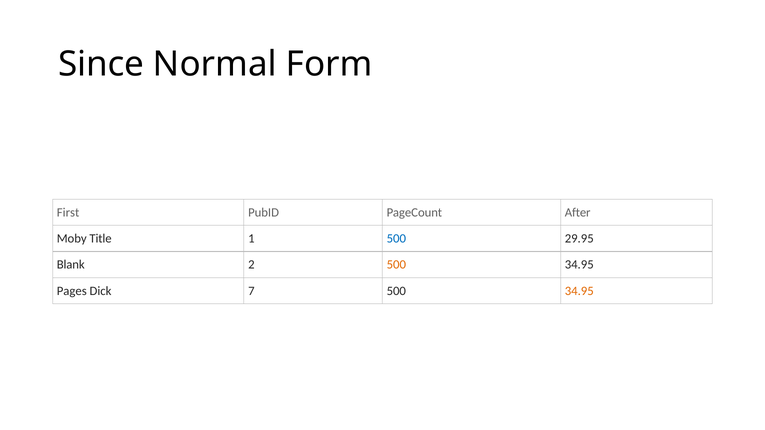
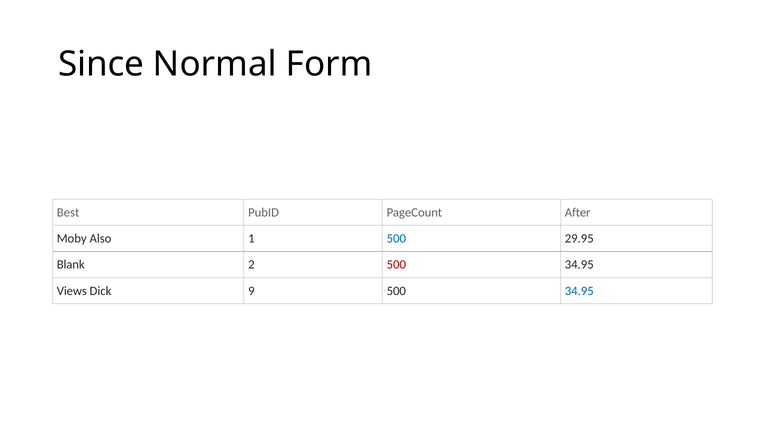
First: First -> Best
Title: Title -> Also
500 at (396, 265) colour: orange -> red
Pages: Pages -> Views
7: 7 -> 9
34.95 at (579, 291) colour: orange -> blue
